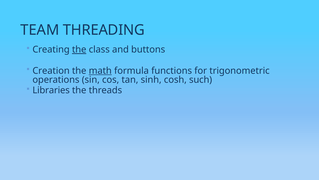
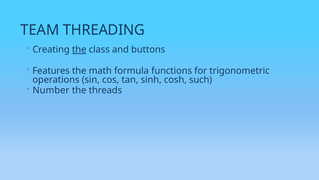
Creation: Creation -> Features
math underline: present -> none
Libraries: Libraries -> Number
